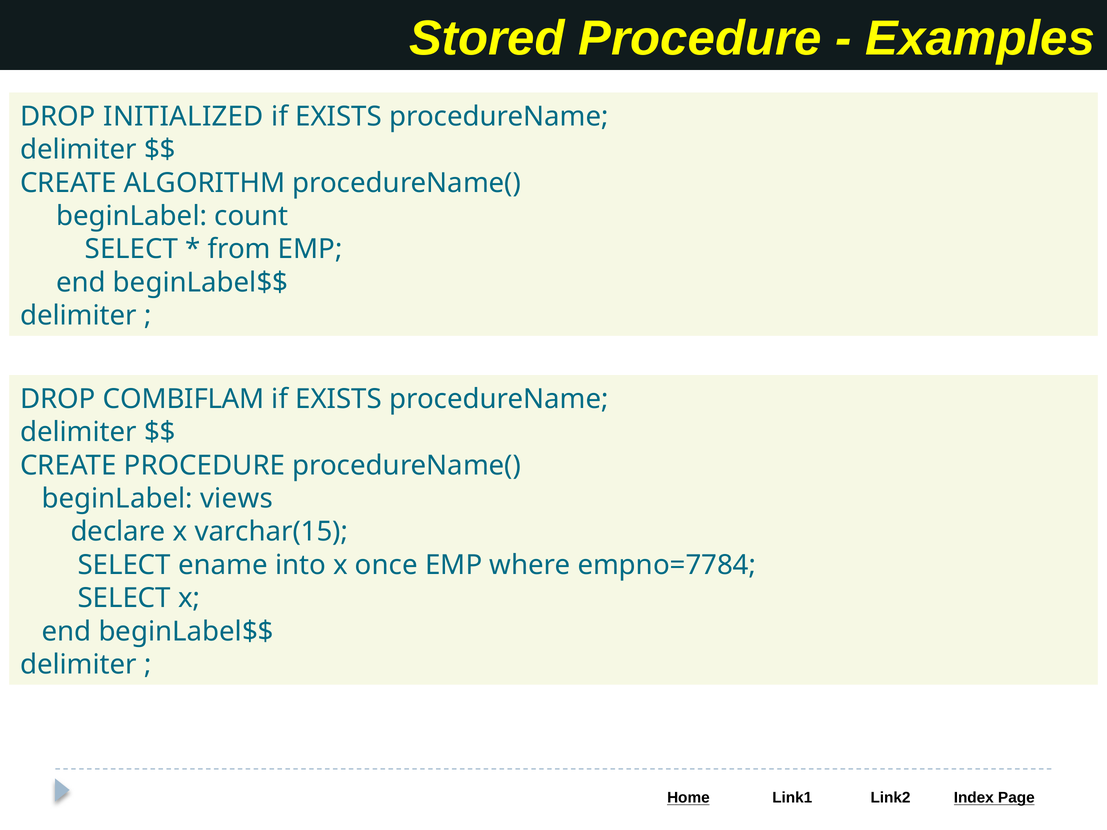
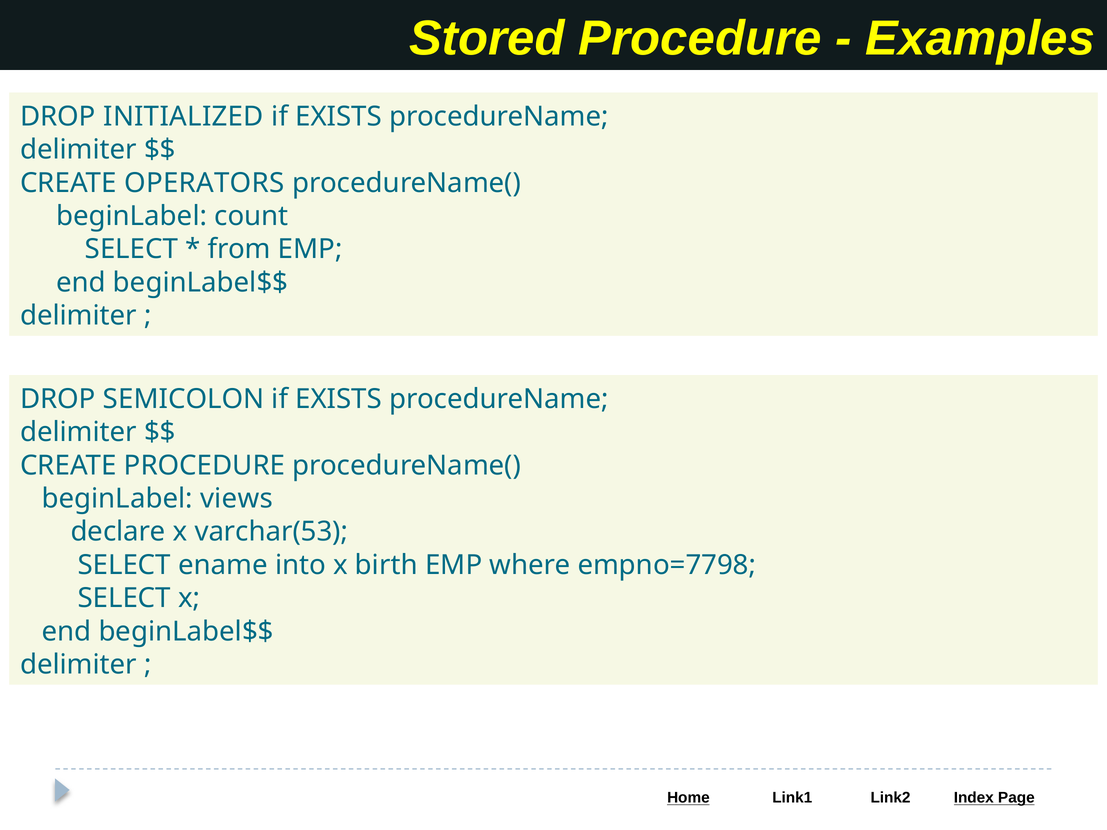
ALGORITHM: ALGORITHM -> OPERATORS
COMBIFLAM: COMBIFLAM -> SEMICOLON
varchar(15: varchar(15 -> varchar(53
once: once -> birth
empno=7784: empno=7784 -> empno=7798
